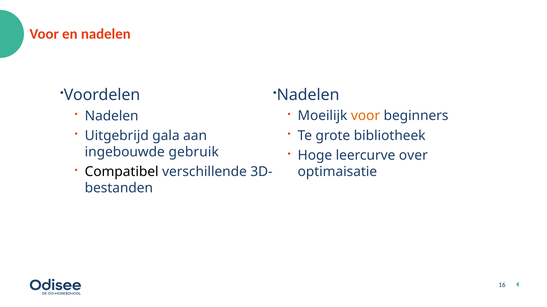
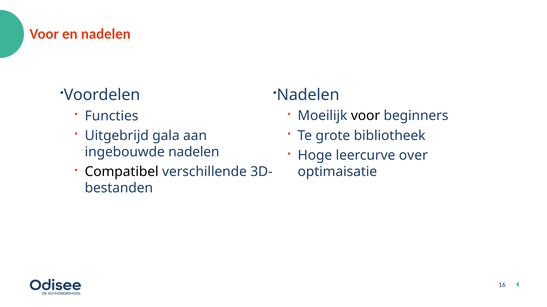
Nadelen at (112, 116): Nadelen -> Functies
voor at (366, 116) colour: orange -> black
ingebouwde gebruik: gebruik -> nadelen
